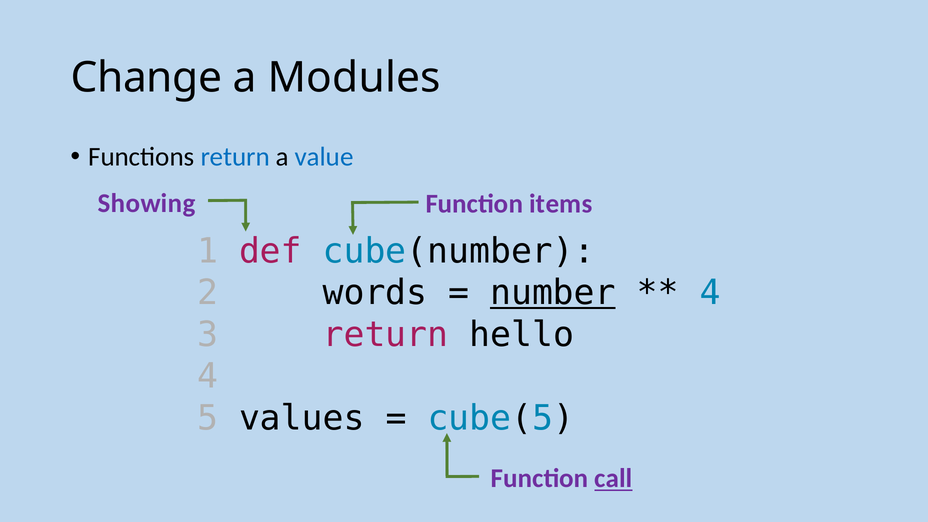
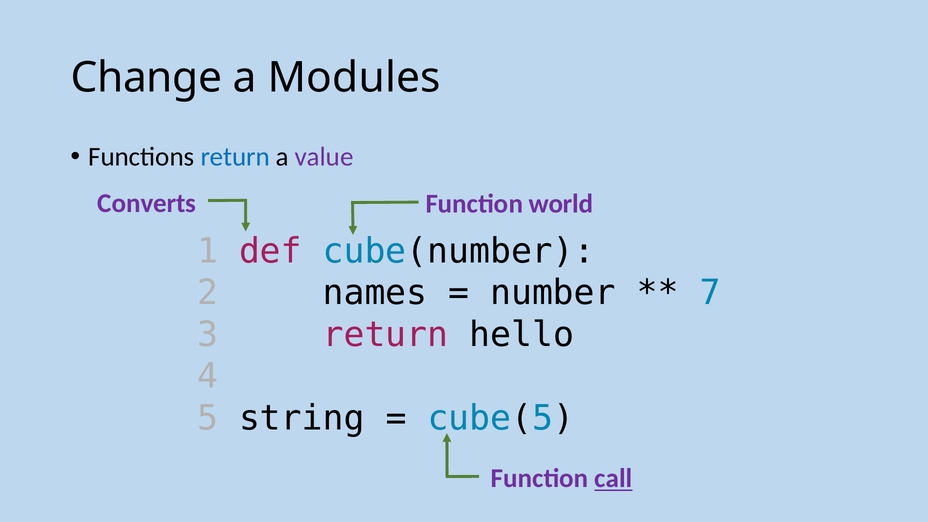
value colour: blue -> purple
Showing: Showing -> Converts
items: items -> world
words: words -> names
number underline: present -> none
4 at (710, 293): 4 -> 7
values: values -> string
